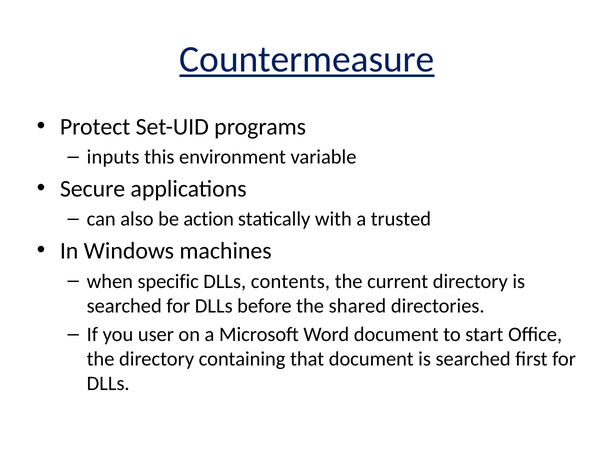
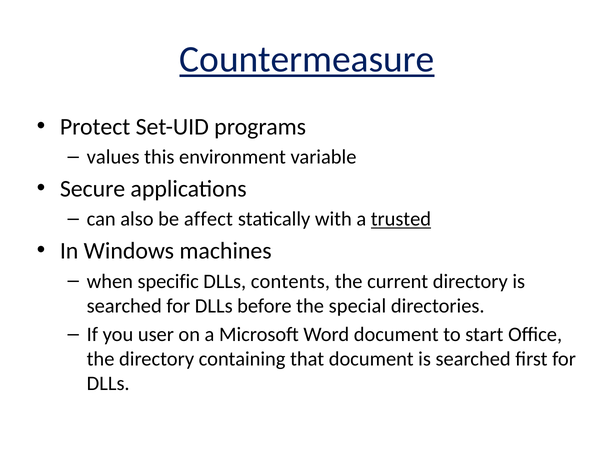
inputs: inputs -> values
action: action -> affect
trusted underline: none -> present
shared: shared -> special
